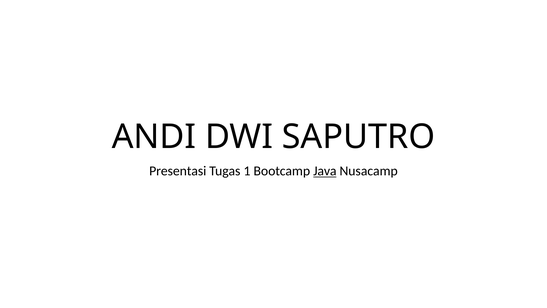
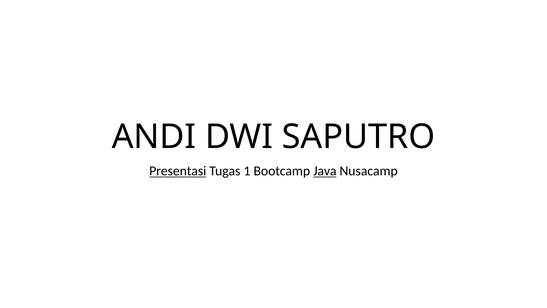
Presentasi underline: none -> present
